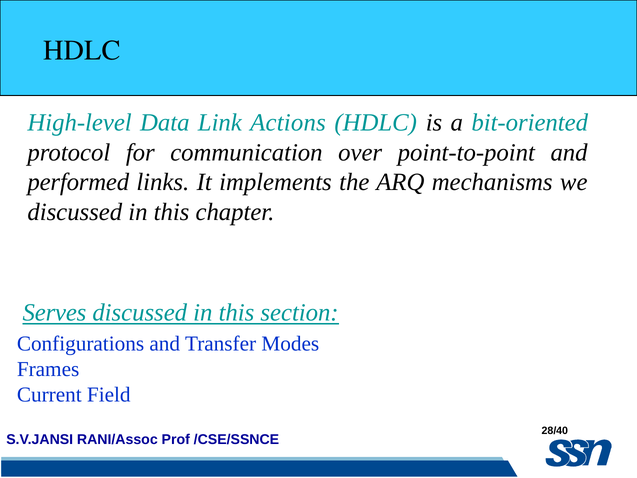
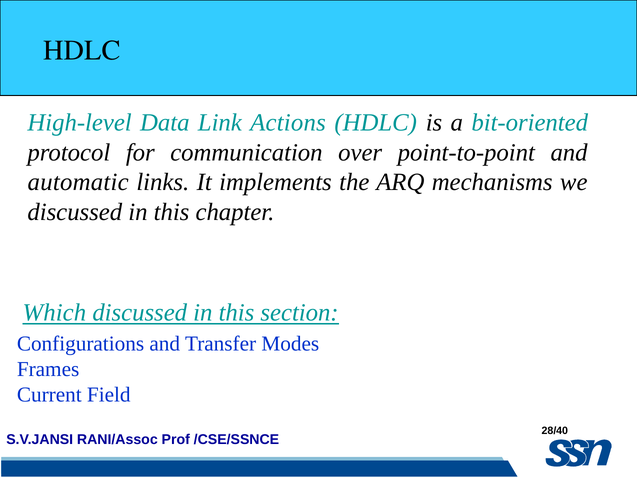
performed: performed -> automatic
Serves: Serves -> Which
